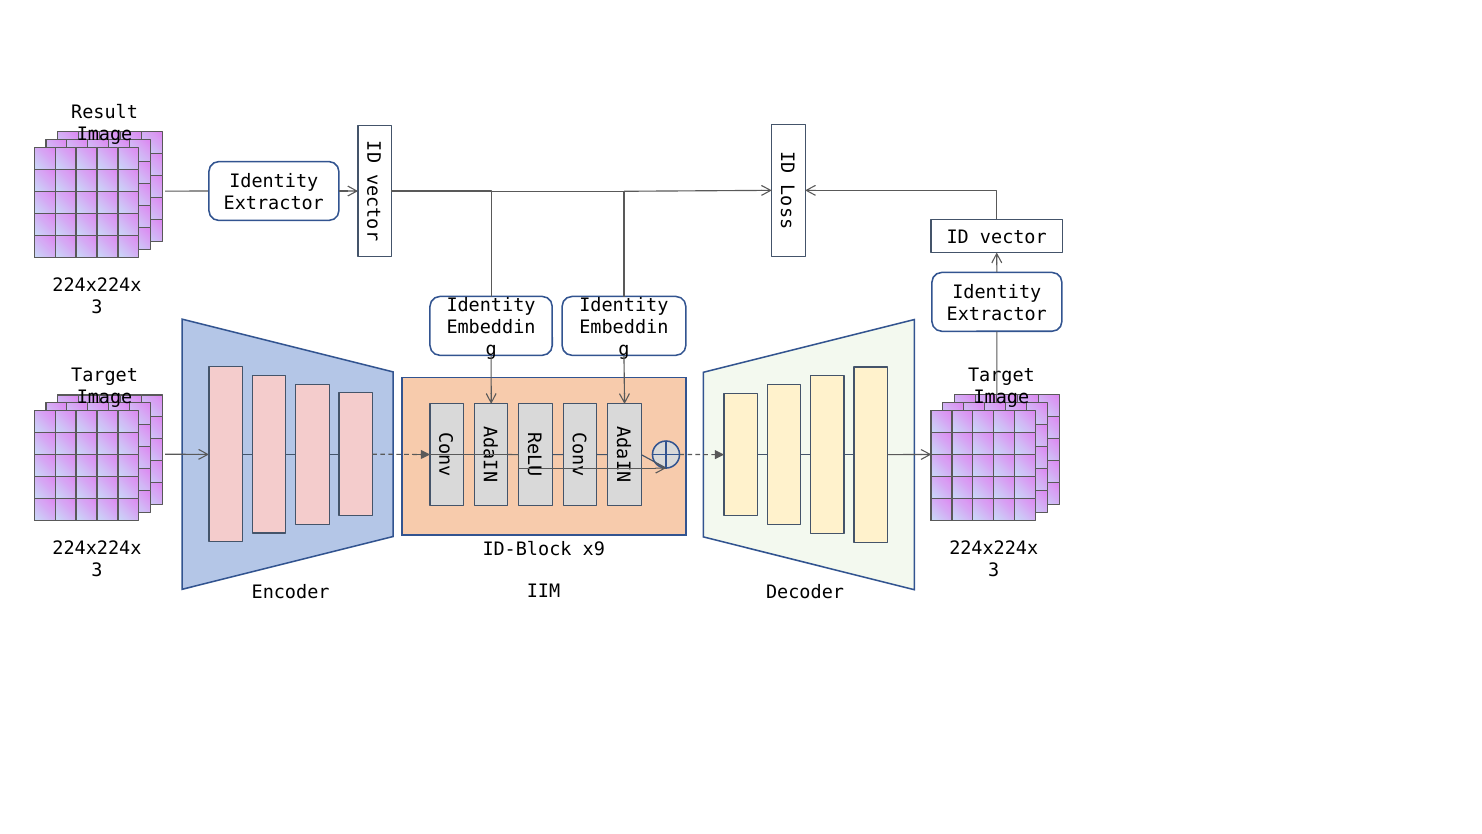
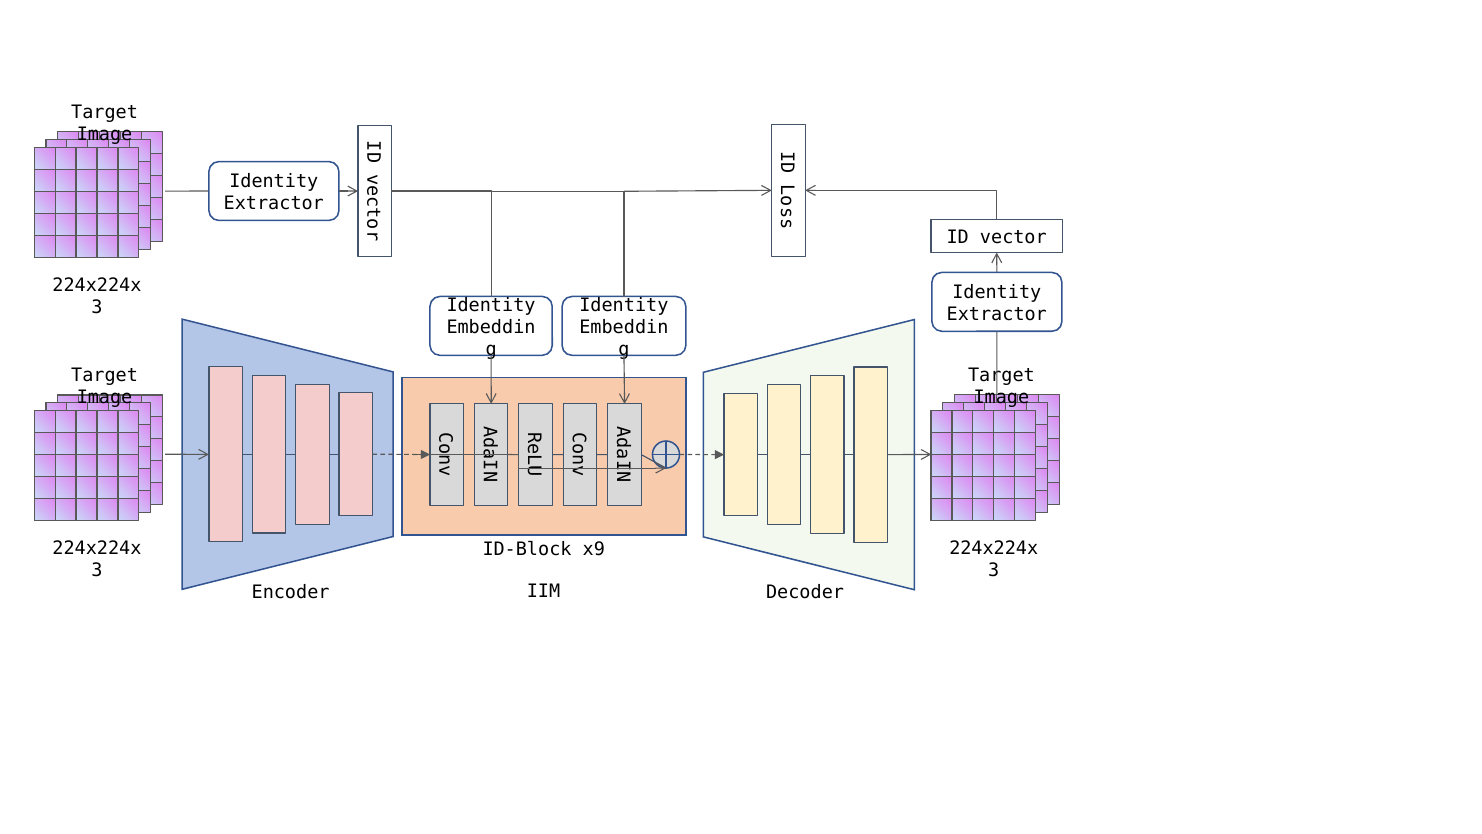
Result at (105, 112): Result -> Target
